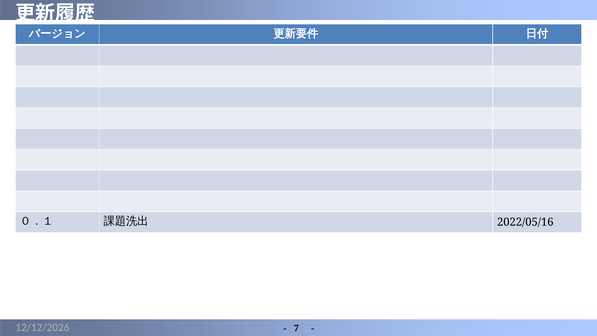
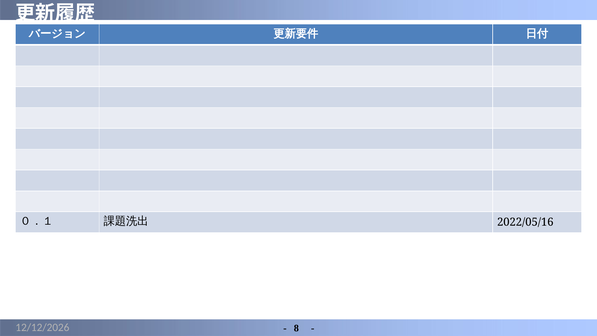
7: 7 -> 8
